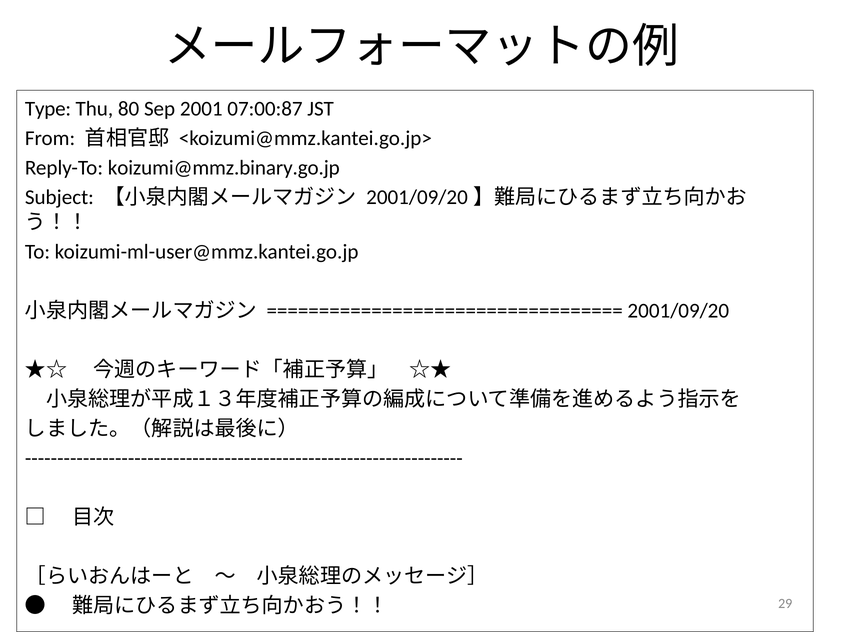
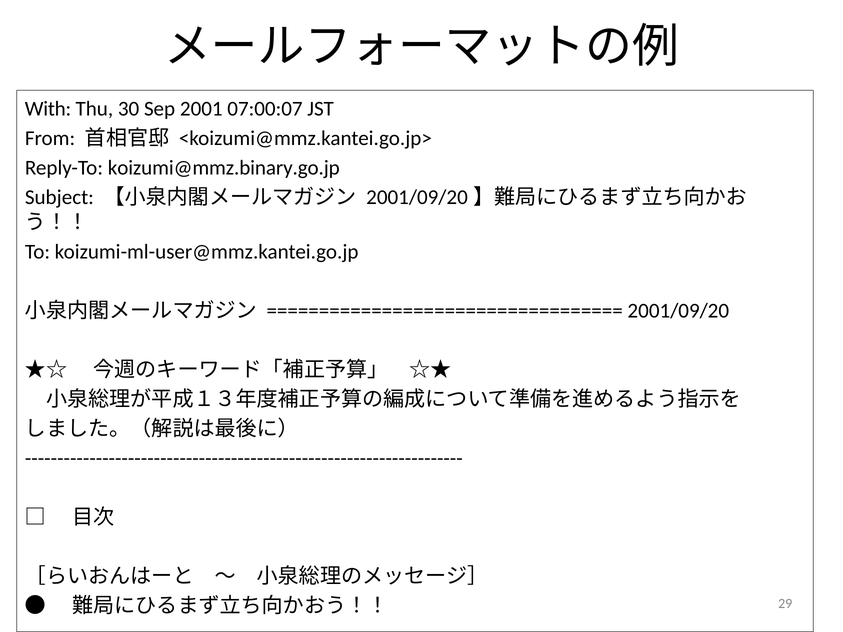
Type: Type -> With
80: 80 -> 30
07:00:87: 07:00:87 -> 07:00:07
